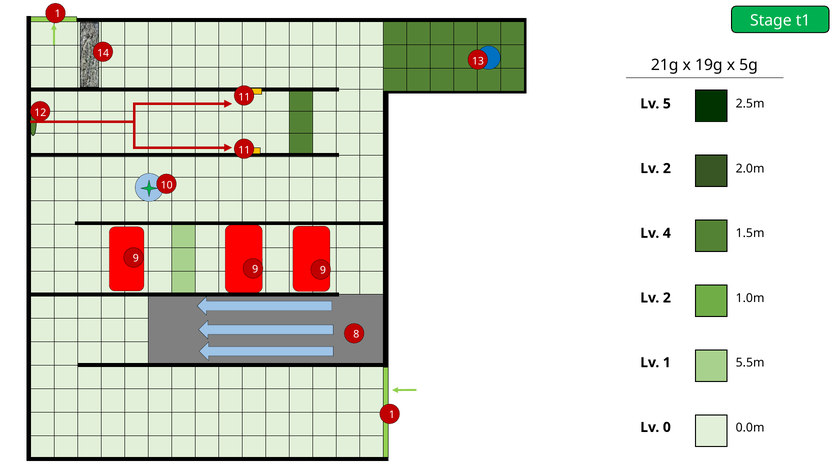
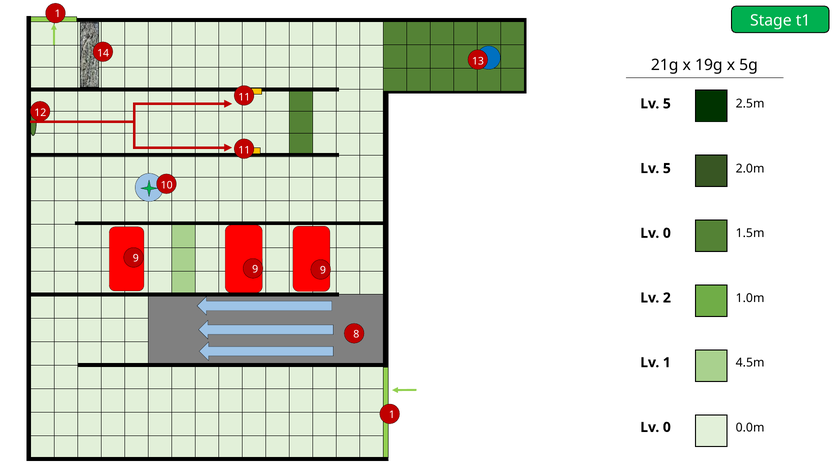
2 at (667, 168): 2 -> 5
4 at (667, 233): 4 -> 0
5.5m: 5.5m -> 4.5m
